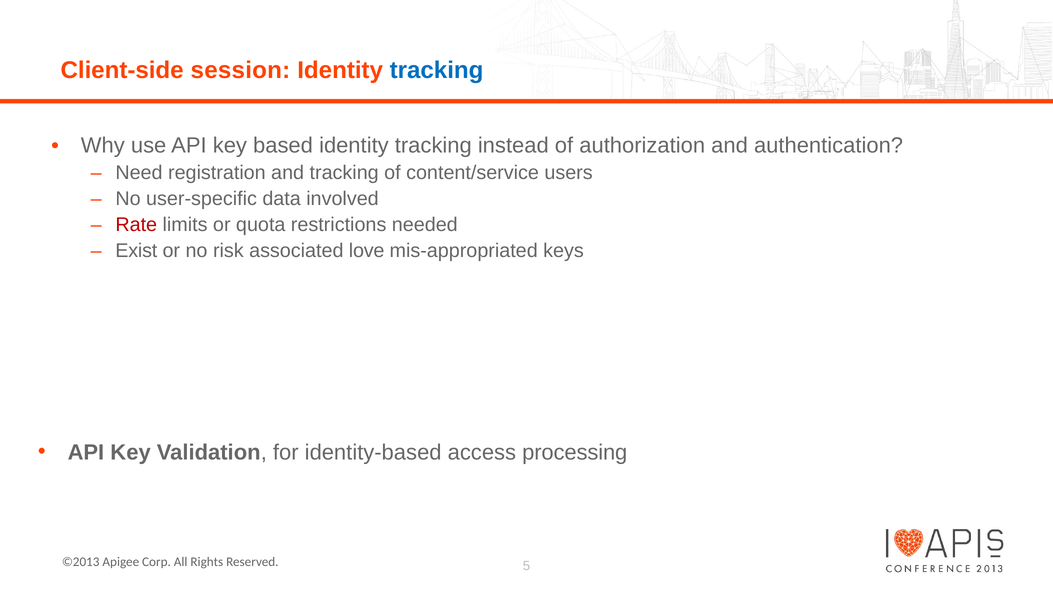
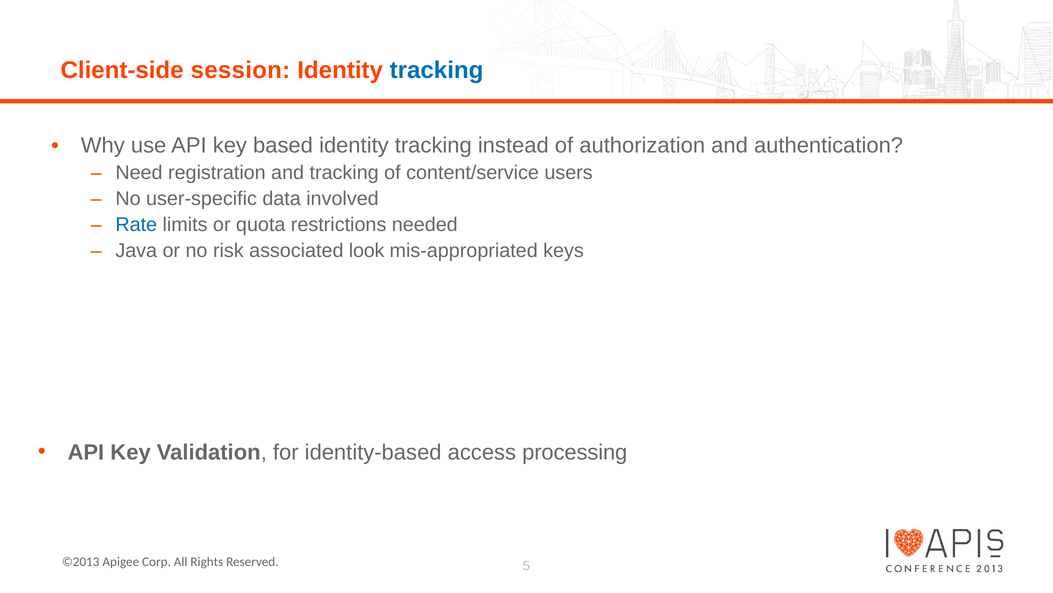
Rate colour: red -> blue
Exist: Exist -> Java
love: love -> look
